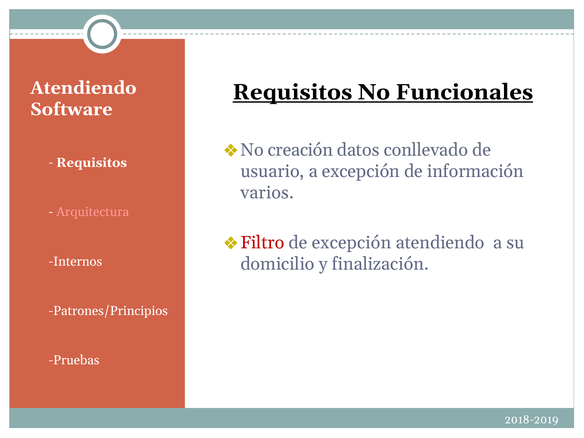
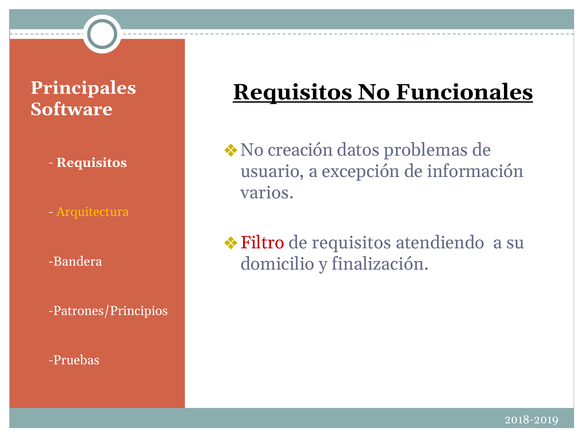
Atendiendo at (83, 88): Atendiendo -> Principales
conllevado: conllevado -> problemas
Arquitectura colour: pink -> yellow
de excepción: excepción -> requisitos
Internos: Internos -> Bandera
